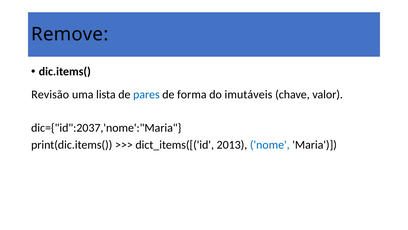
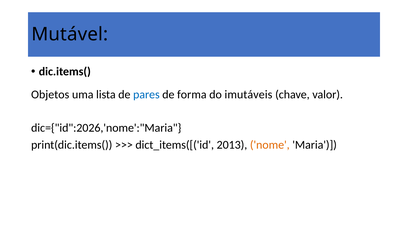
Remove: Remove -> Mutável
Revisão: Revisão -> Objetos
dic={"id":2037,'nome':"Maria: dic={"id":2037,'nome':"Maria -> dic={"id":2026,'nome':"Maria
nome colour: blue -> orange
